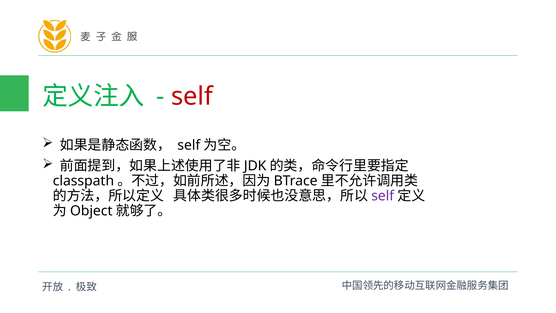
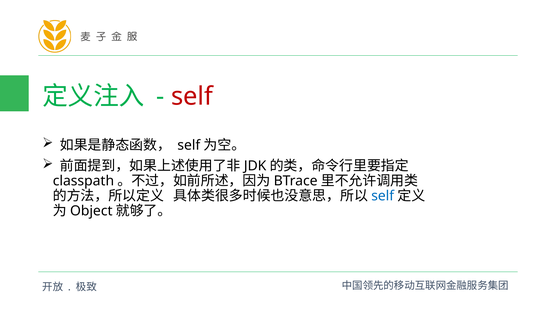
self at (383, 196) colour: purple -> blue
